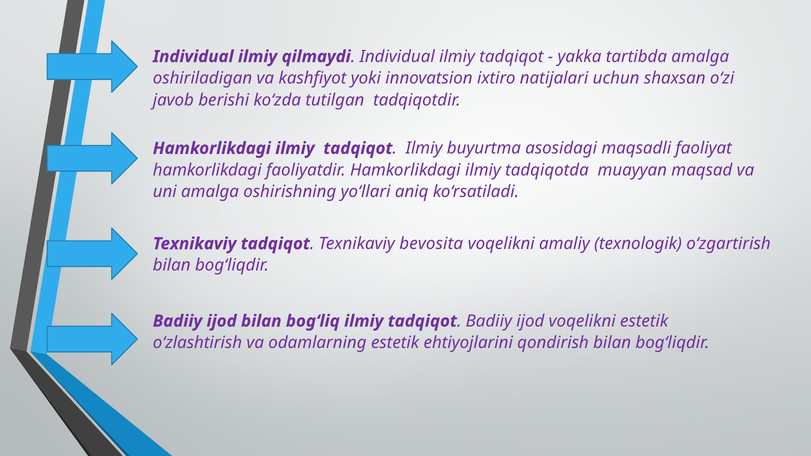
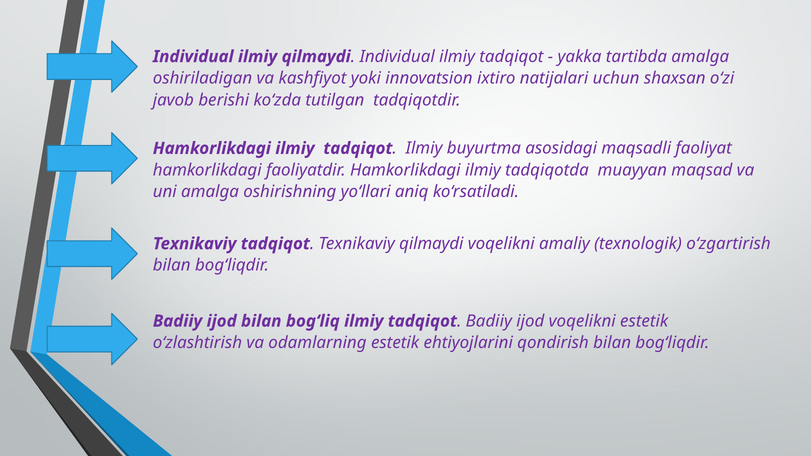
Texnikaviy bevosita: bevosita -> qilmaydi
